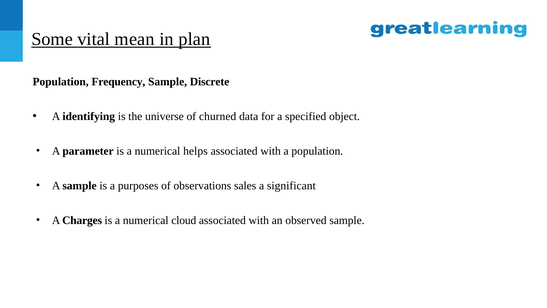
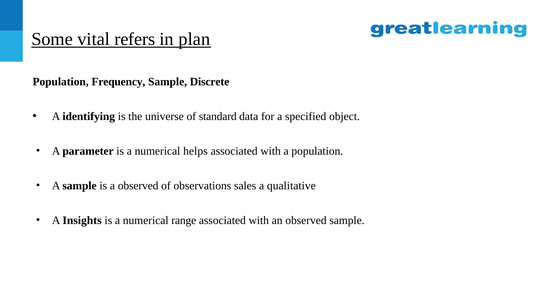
mean: mean -> refers
churned: churned -> standard
a purposes: purposes -> observed
significant: significant -> qualitative
Charges: Charges -> Insights
cloud: cloud -> range
